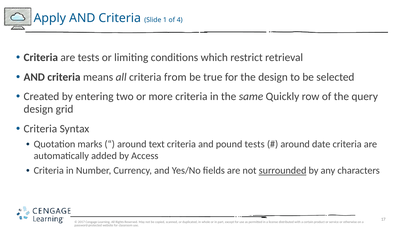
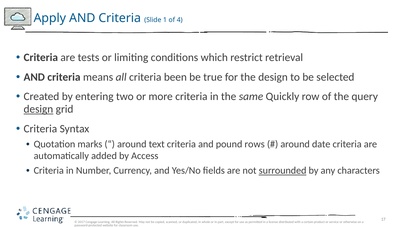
from: from -> been
design at (38, 109) underline: none -> present
pound tests: tests -> rows
